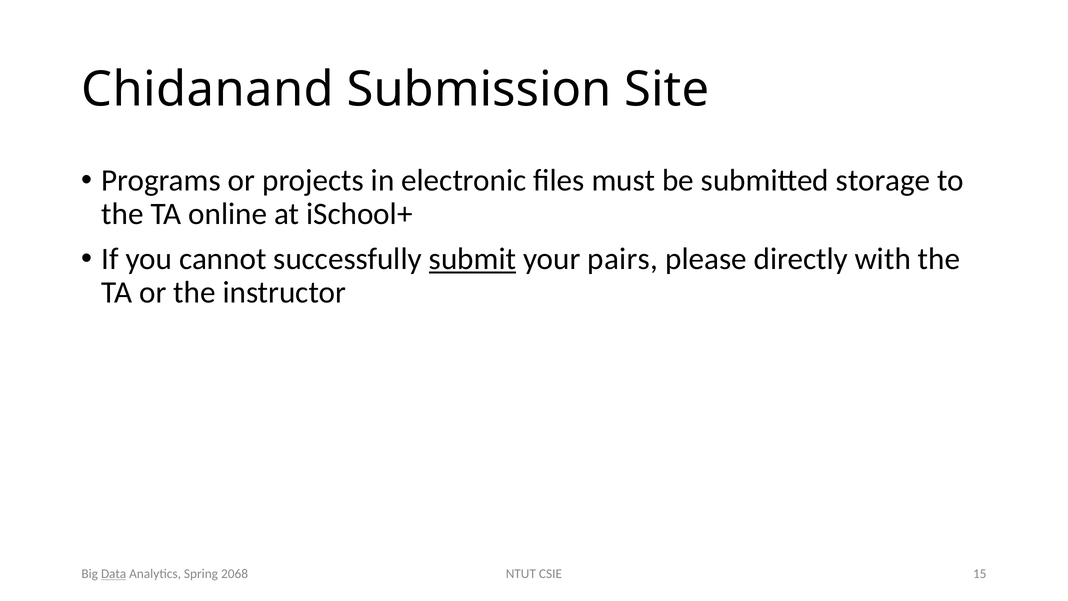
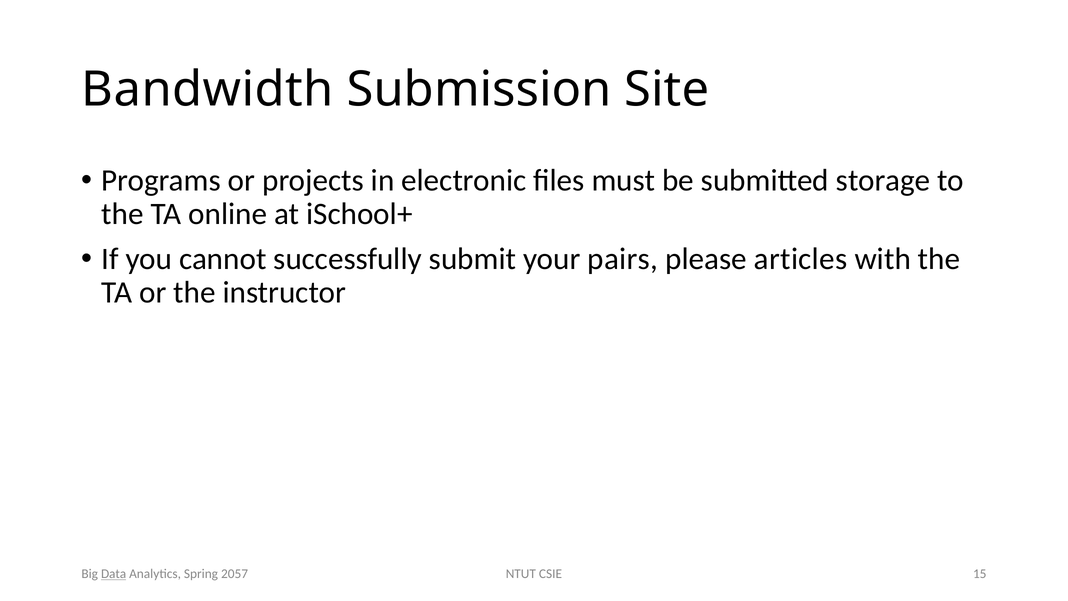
Chidanand: Chidanand -> Bandwidth
submit underline: present -> none
directly: directly -> articles
2068: 2068 -> 2057
